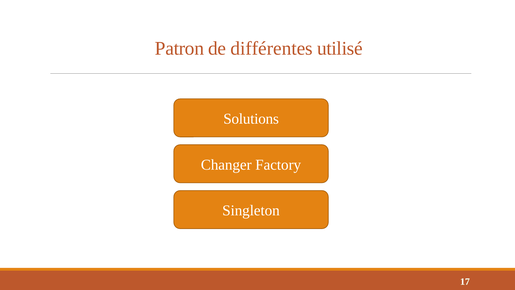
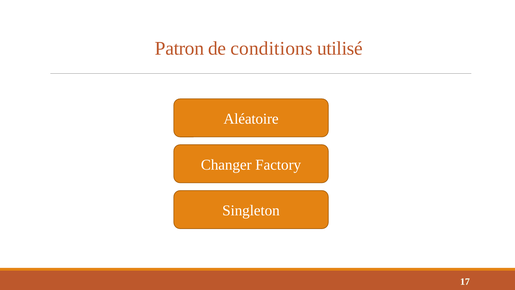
différentes: différentes -> conditions
Solutions: Solutions -> Aléatoire
